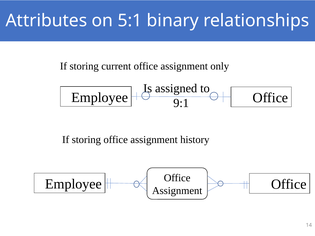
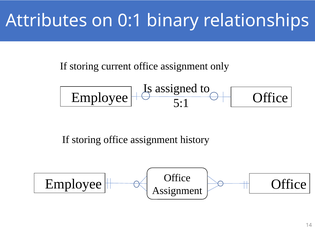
5:1: 5:1 -> 0:1
9:1: 9:1 -> 5:1
